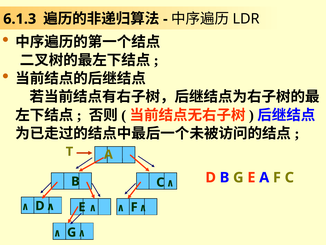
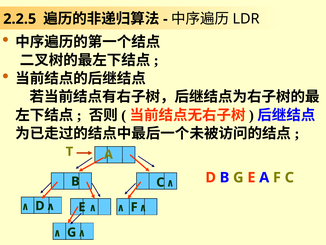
6.1.3: 6.1.3 -> 2.2.5
